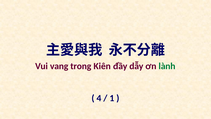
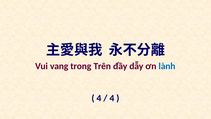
Kiên: Kiên -> Trên
lành colour: green -> blue
1 at (112, 98): 1 -> 4
